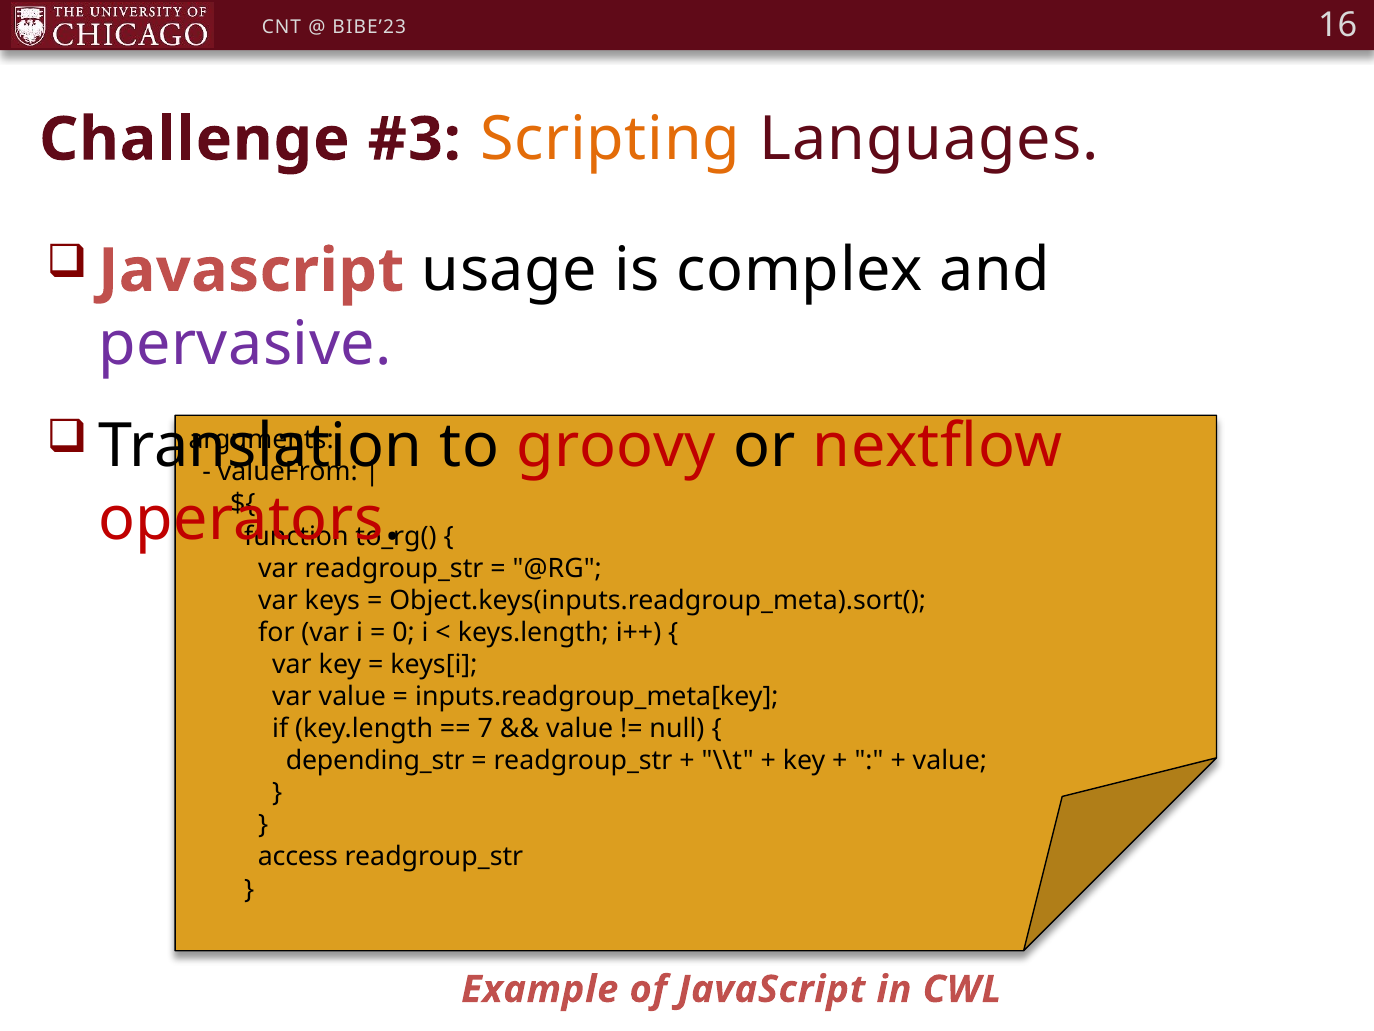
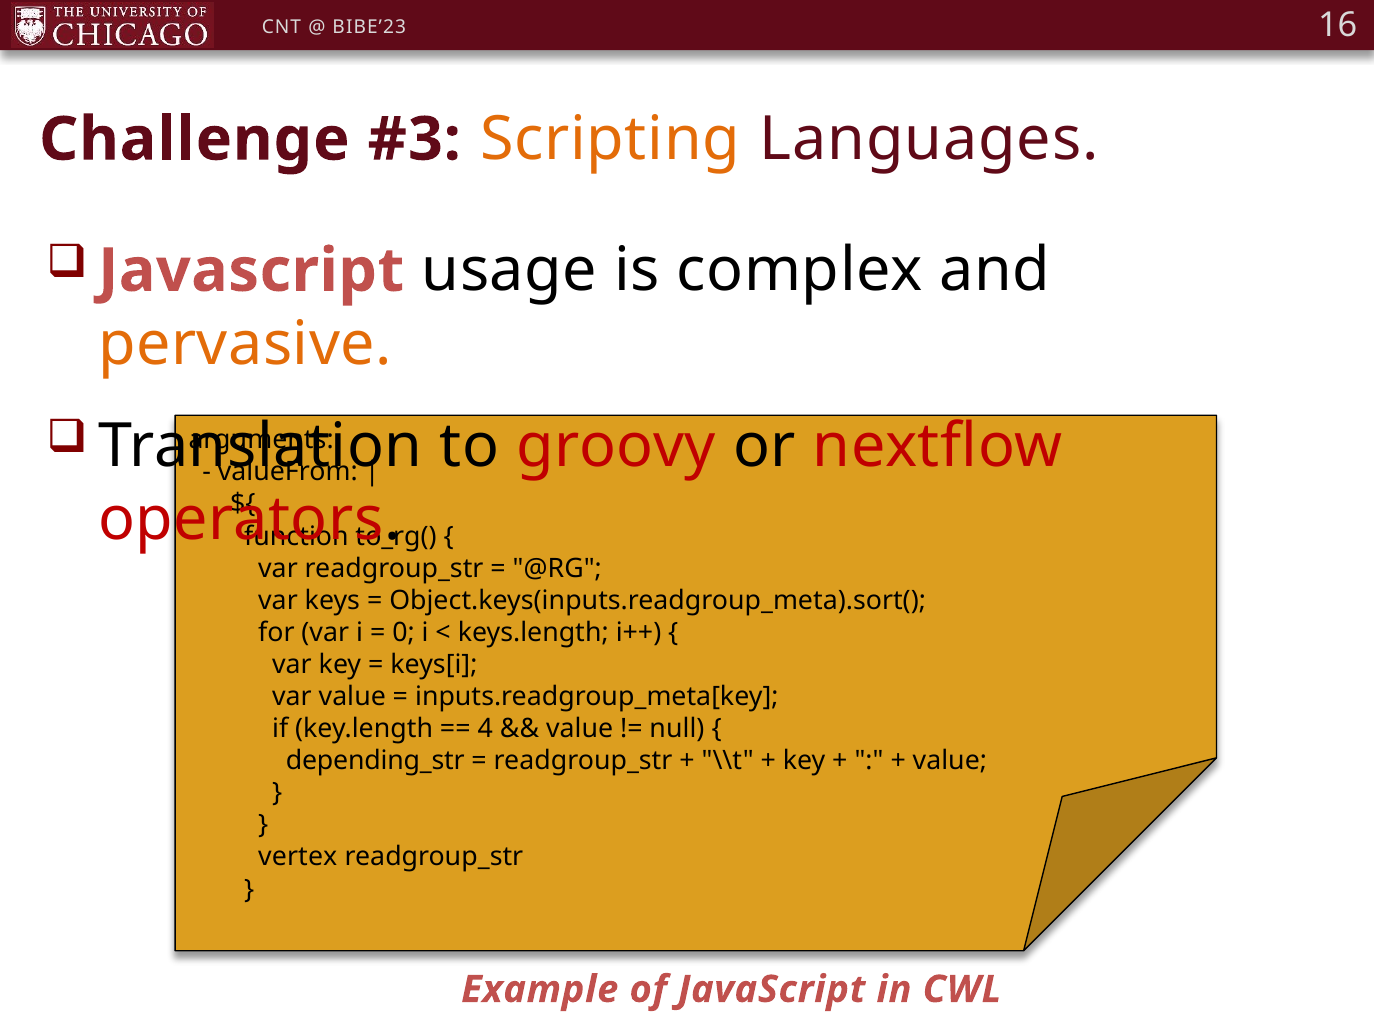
pervasive colour: purple -> orange
7: 7 -> 4
access: access -> vertex
